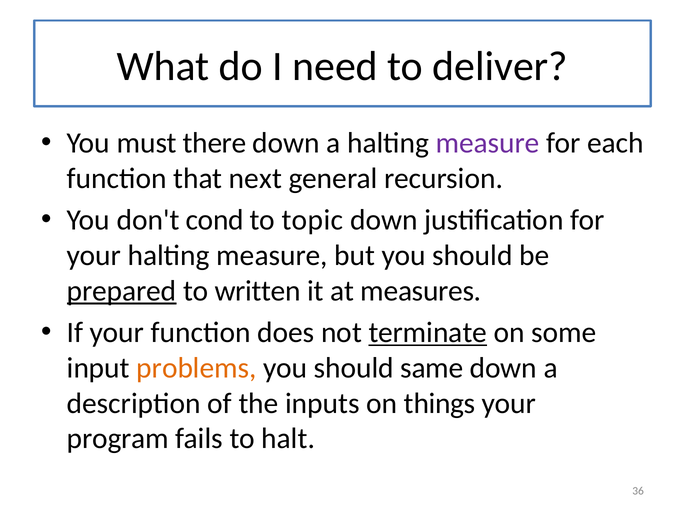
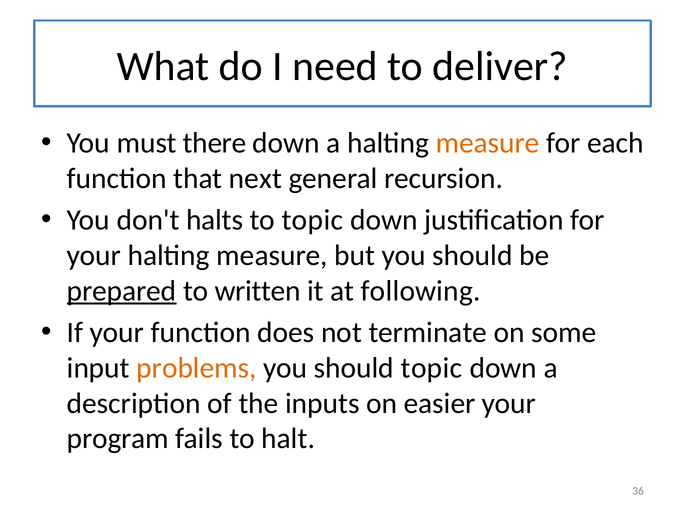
measure at (488, 143) colour: purple -> orange
cond: cond -> halts
measures: measures -> following
terminate underline: present -> none
should same: same -> topic
things: things -> easier
